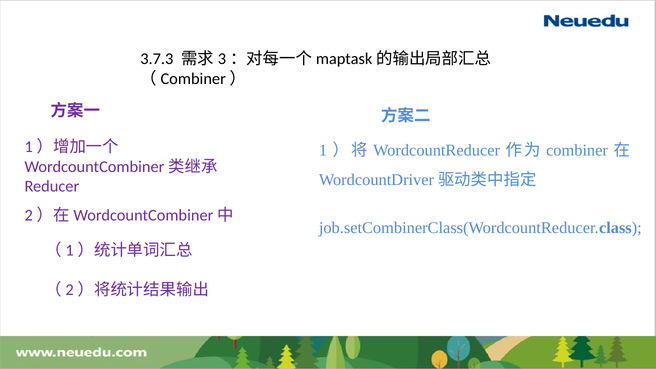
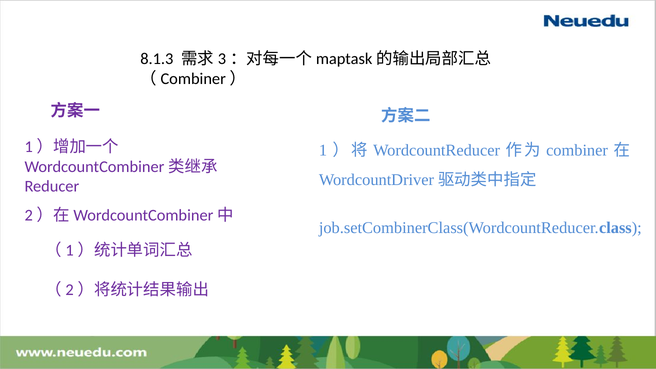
3.7.3: 3.7.3 -> 8.1.3
